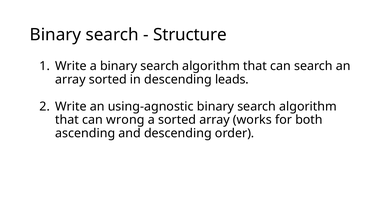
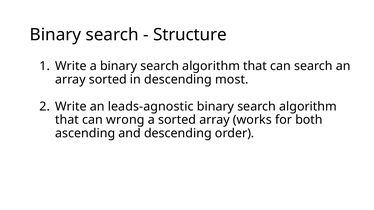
leads: leads -> most
using-agnostic: using-agnostic -> leads-agnostic
